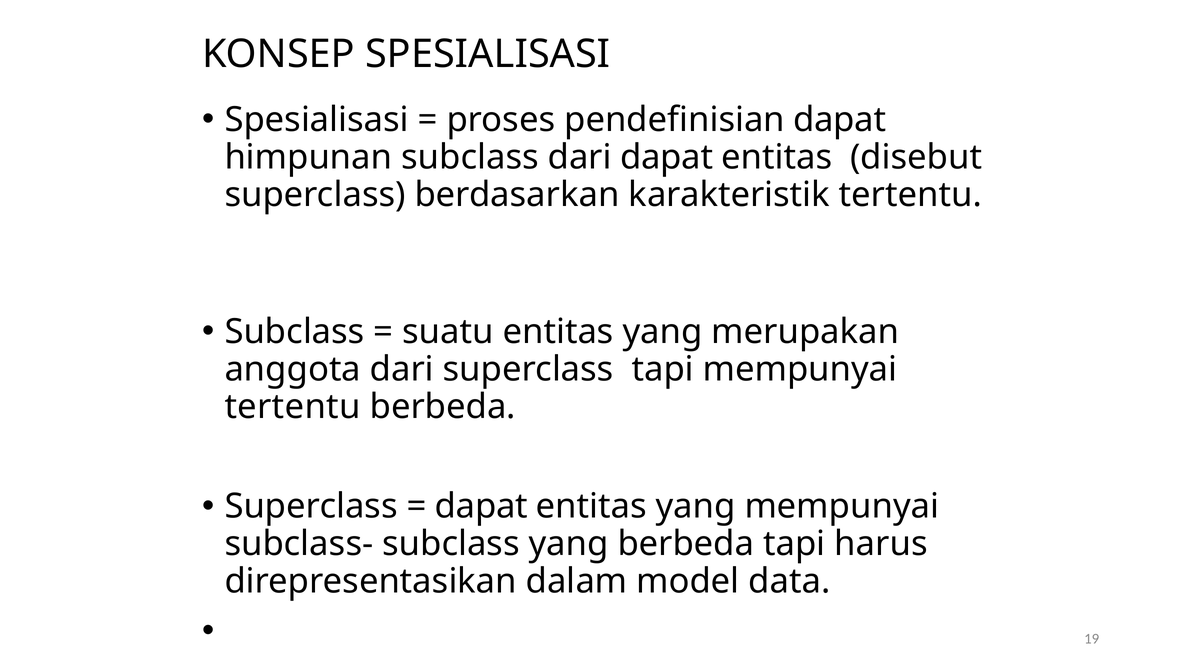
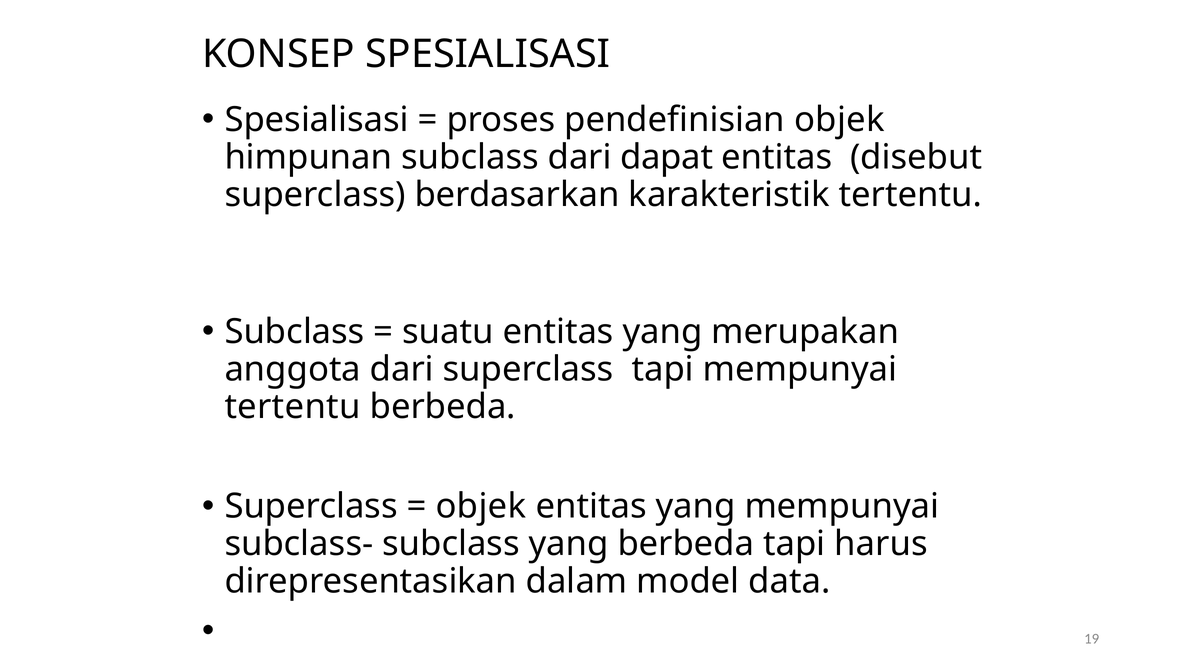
pendefinisian dapat: dapat -> objek
dapat at (481, 507): dapat -> objek
